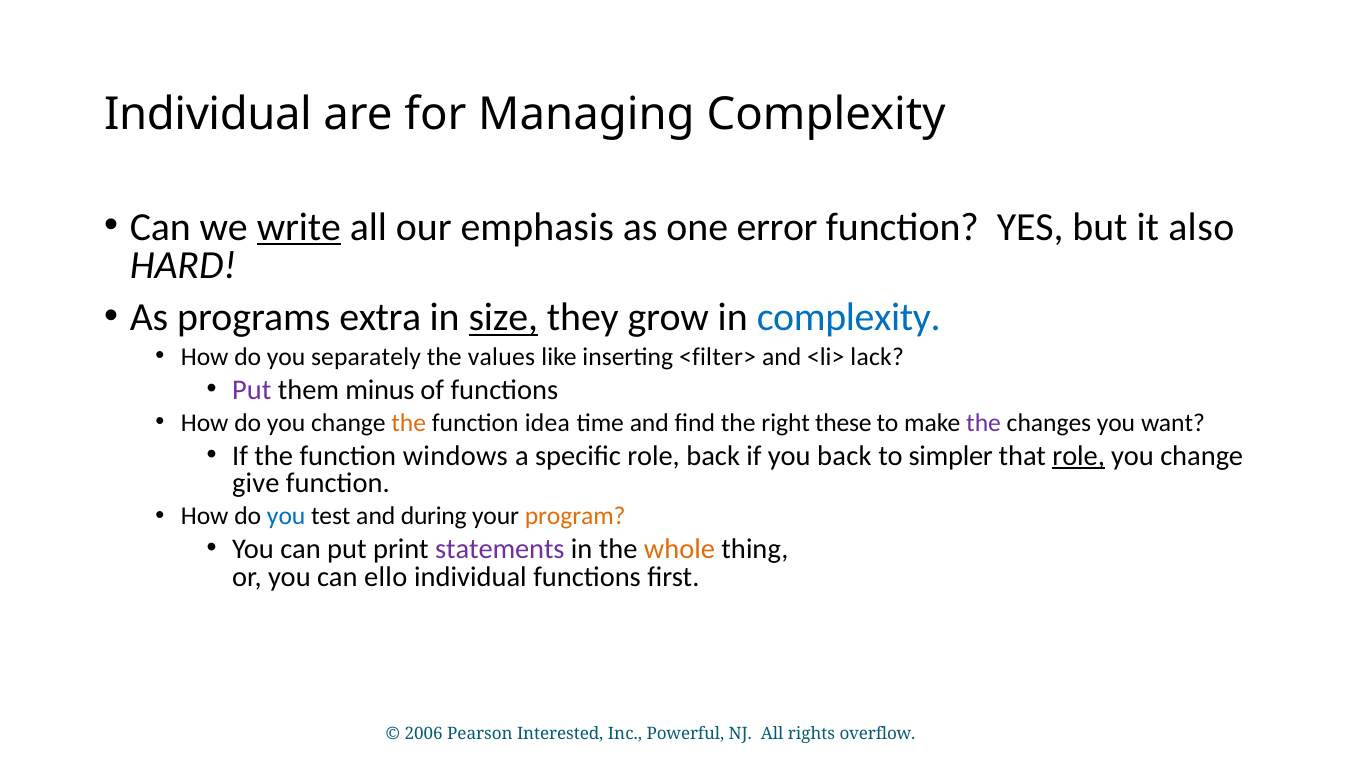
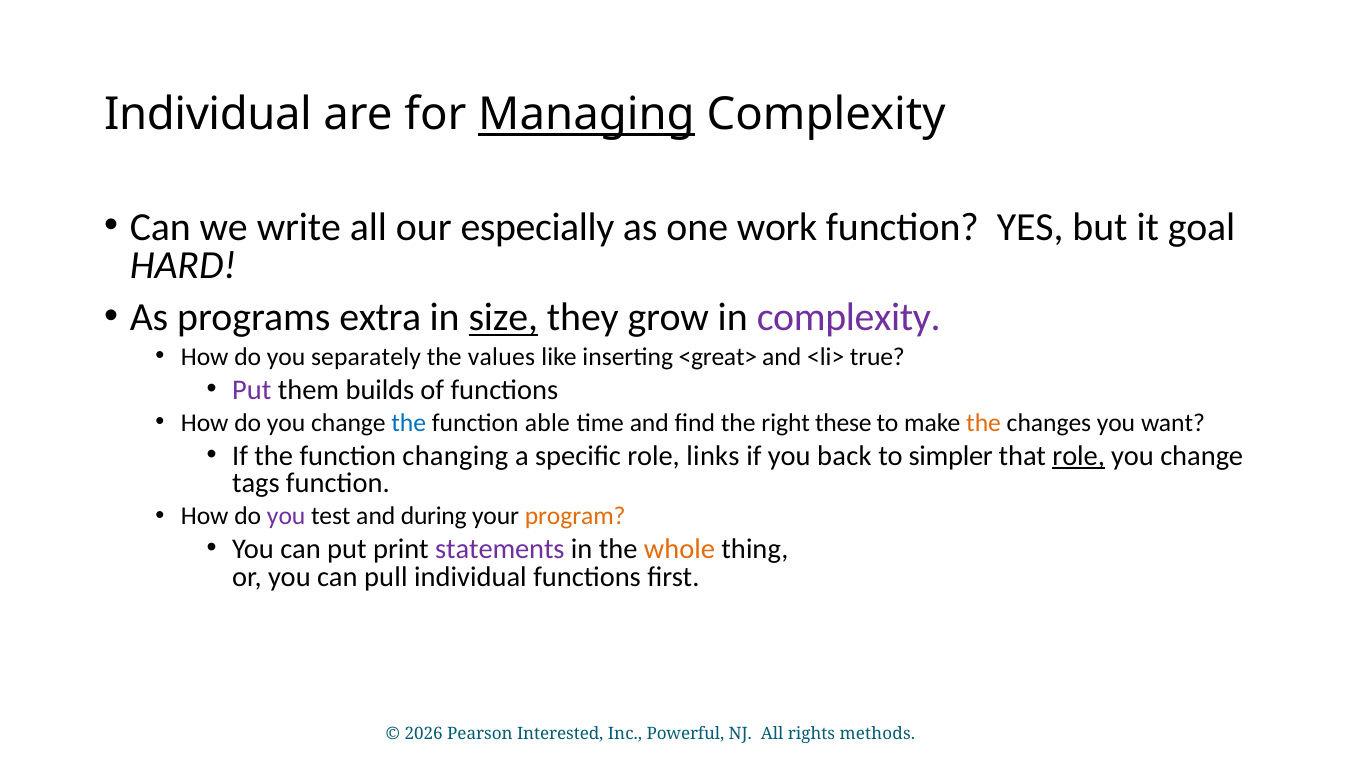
Managing underline: none -> present
write underline: present -> none
emphasis: emphasis -> especially
error: error -> work
also: also -> goal
complexity at (849, 318) colour: blue -> purple
<filter>: <filter> -> <great>
lack: lack -> true
minus: minus -> builds
the at (409, 423) colour: orange -> blue
idea: idea -> able
the at (984, 423) colour: purple -> orange
windows: windows -> changing
role back: back -> links
give: give -> tags
you at (286, 517) colour: blue -> purple
ello: ello -> pull
2006: 2006 -> 2026
overflow: overflow -> methods
